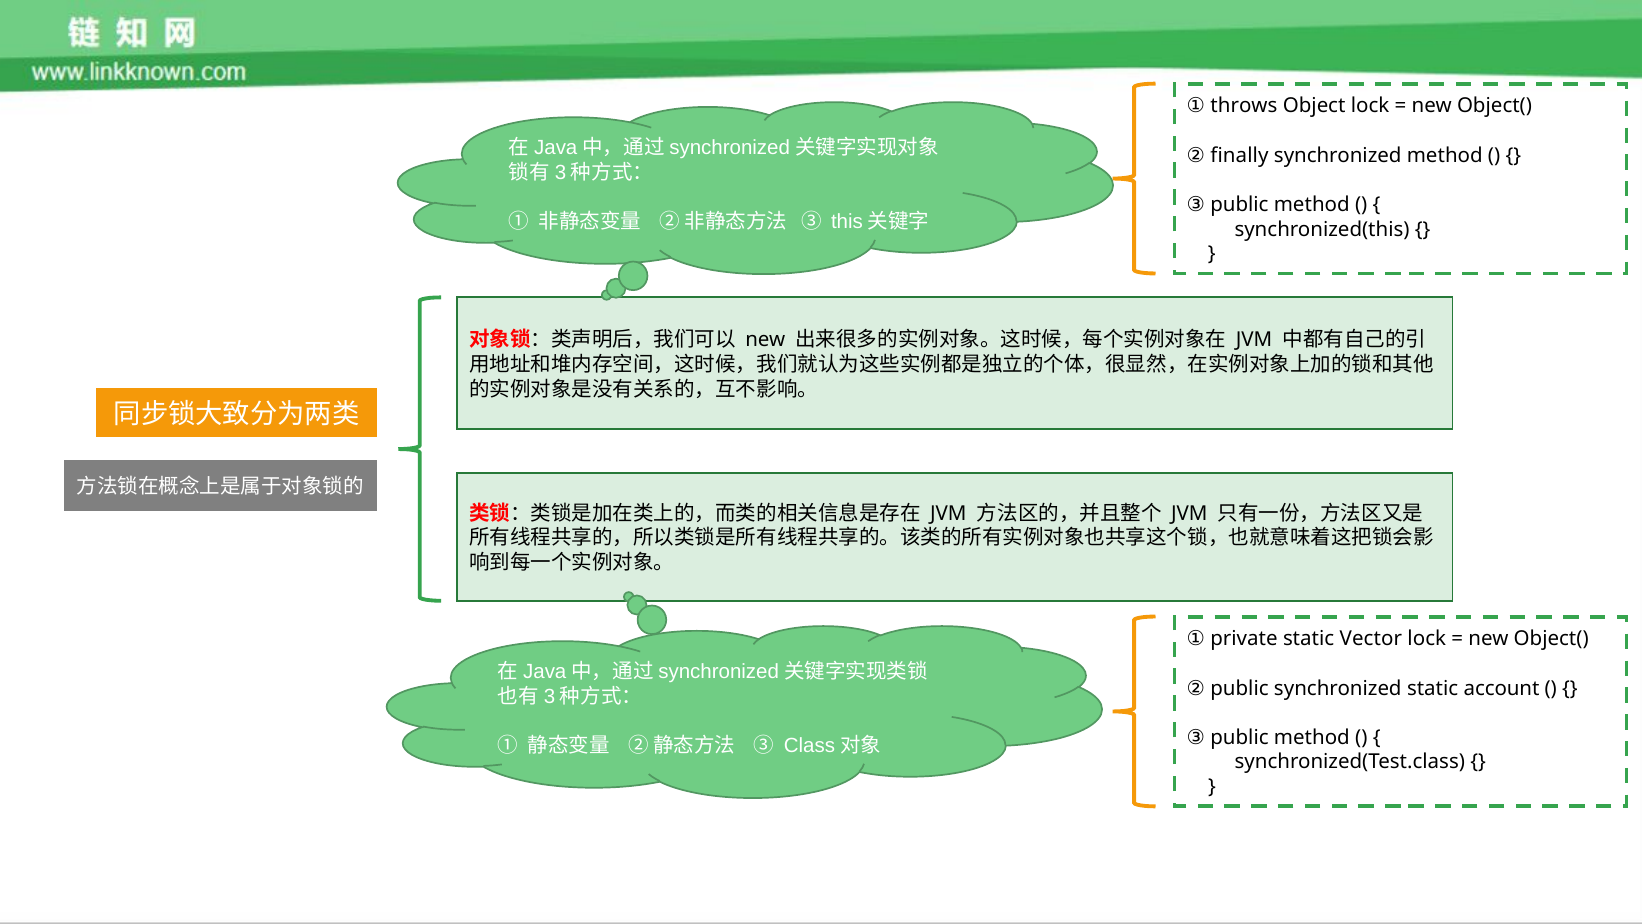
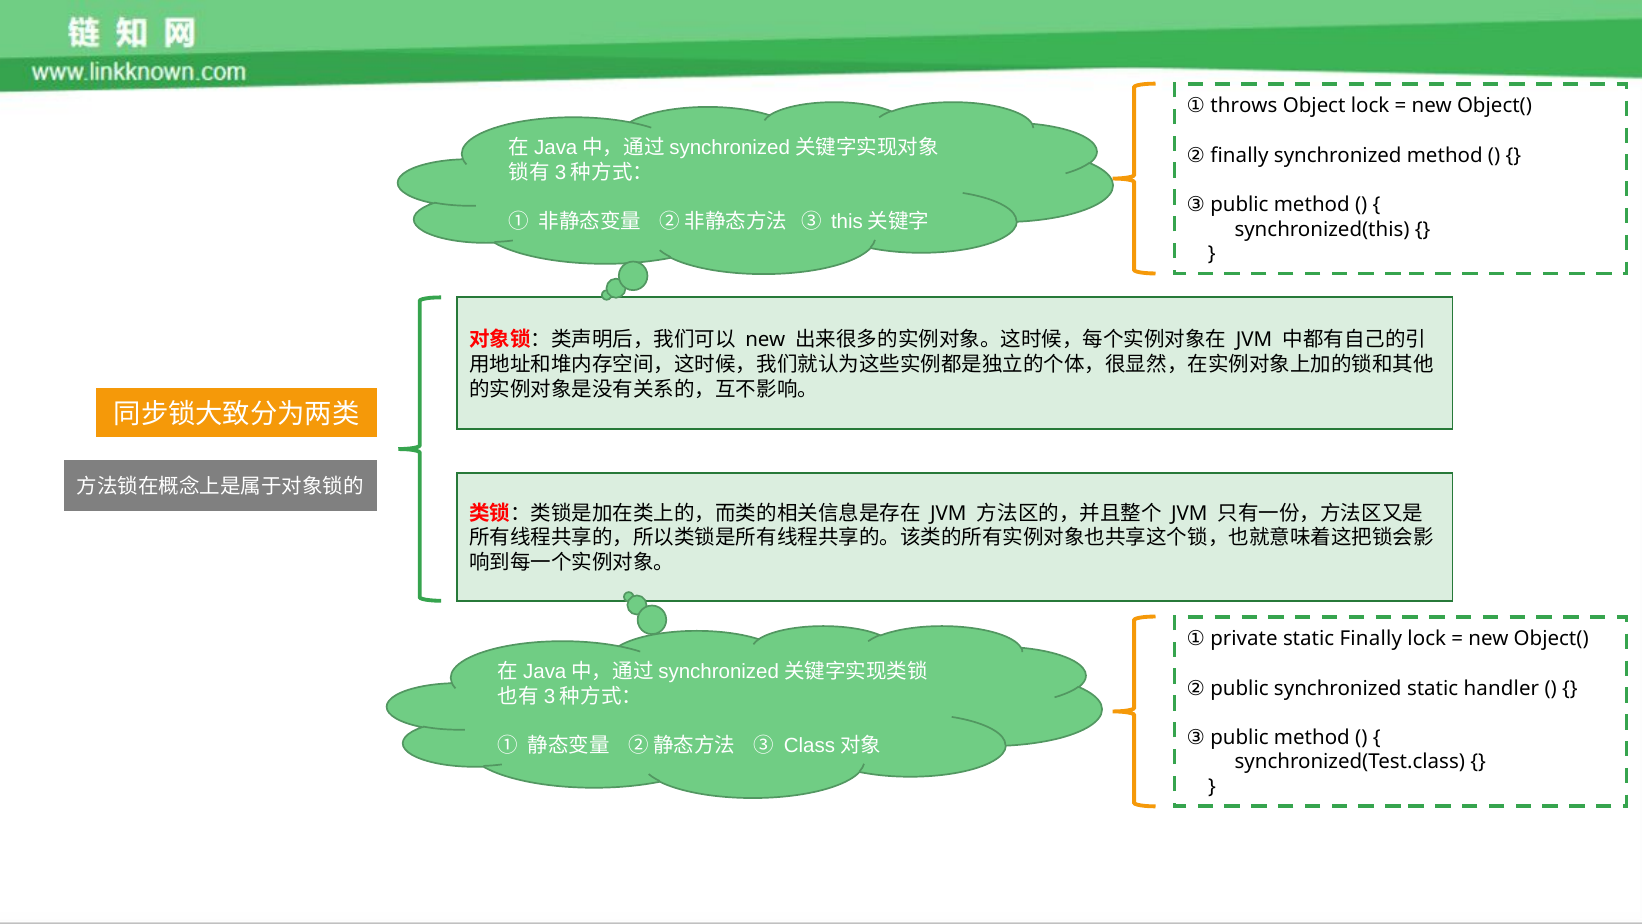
static Vector: Vector -> Finally
account: account -> handler
